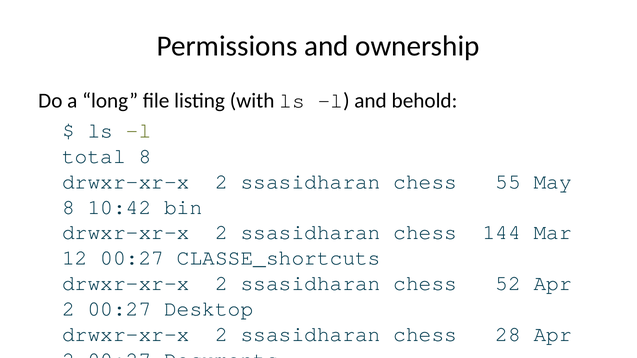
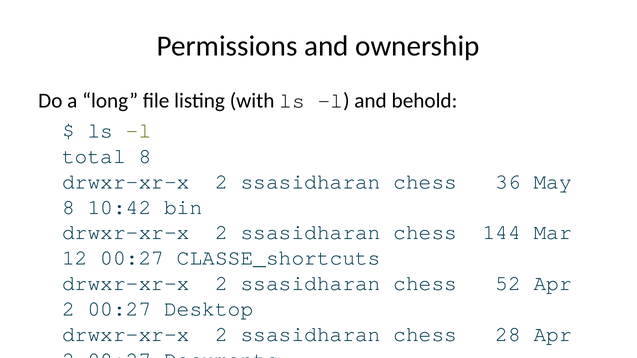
55: 55 -> 36
